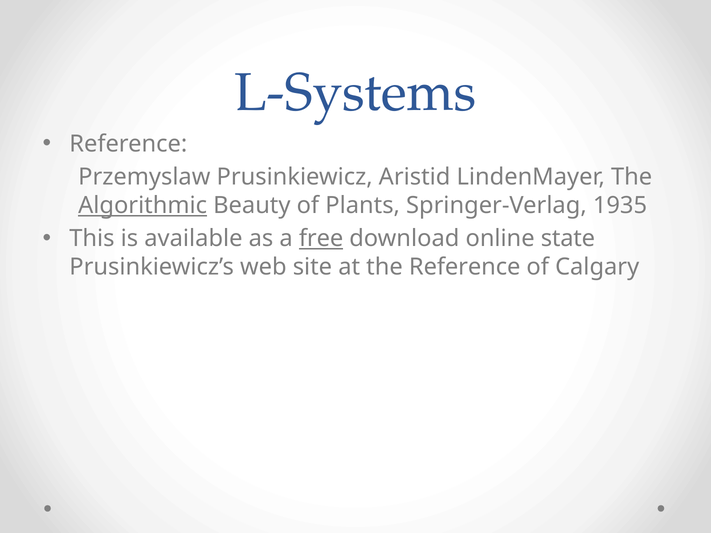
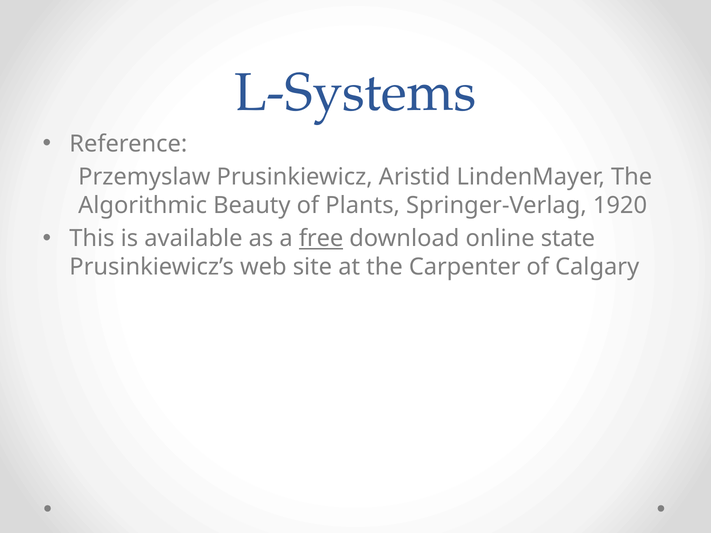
Algorithmic underline: present -> none
1935: 1935 -> 1920
the Reference: Reference -> Carpenter
